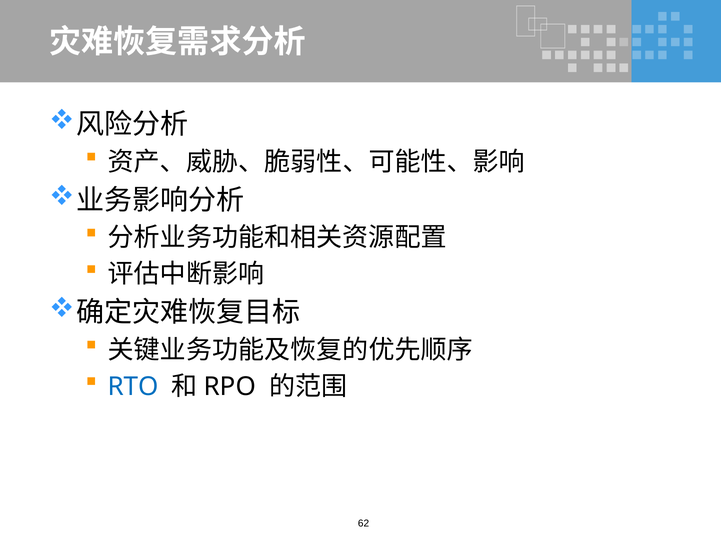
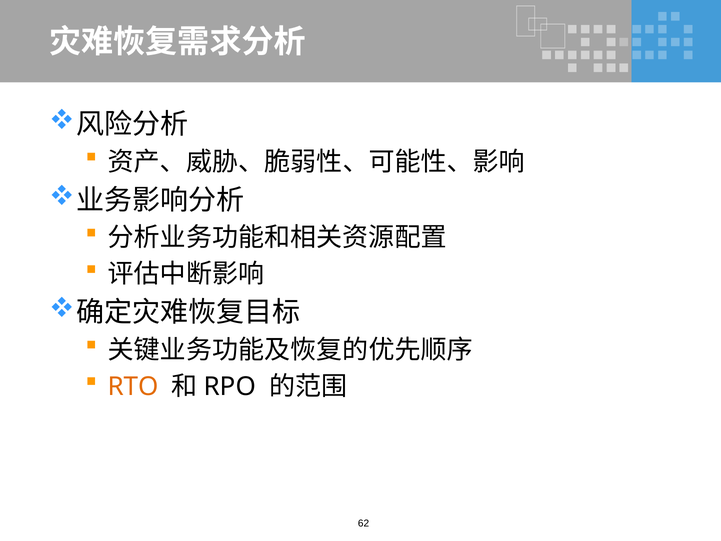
RTO colour: blue -> orange
